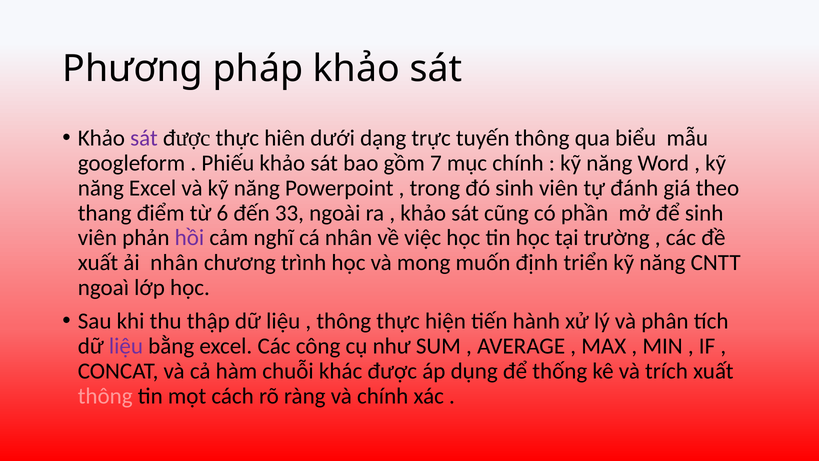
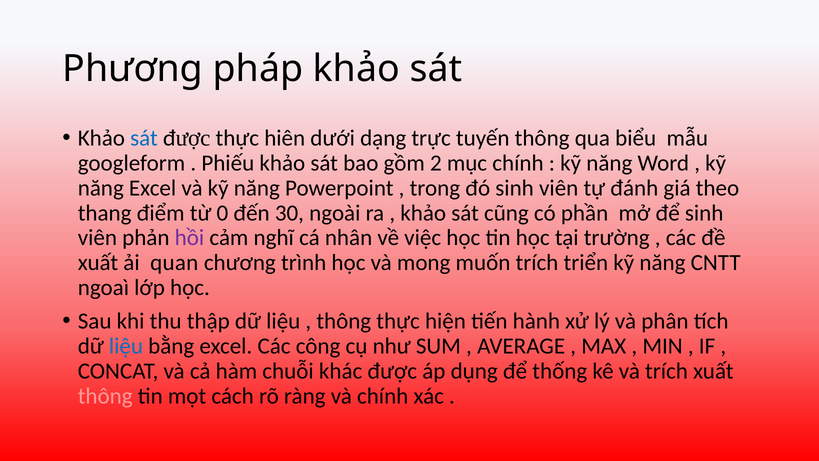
sát at (144, 138) colour: purple -> blue
7: 7 -> 2
6: 6 -> 0
33: 33 -> 30
ải nhân: nhân -> quan
muốn định: định -> trích
liệu at (126, 346) colour: purple -> blue
